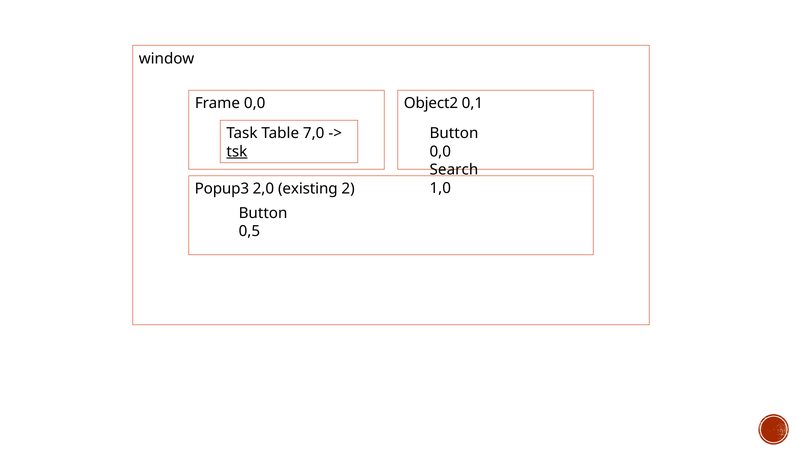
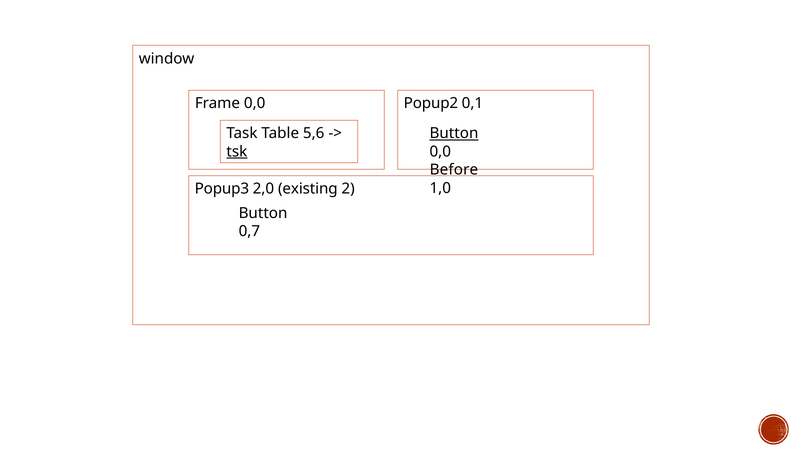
Object2: Object2 -> Popup2
7,0: 7,0 -> 5,6
Button at (454, 133) underline: none -> present
Search: Search -> Before
0,5: 0,5 -> 0,7
